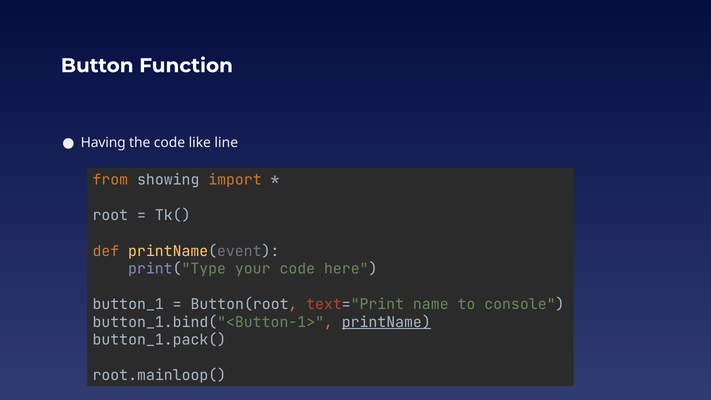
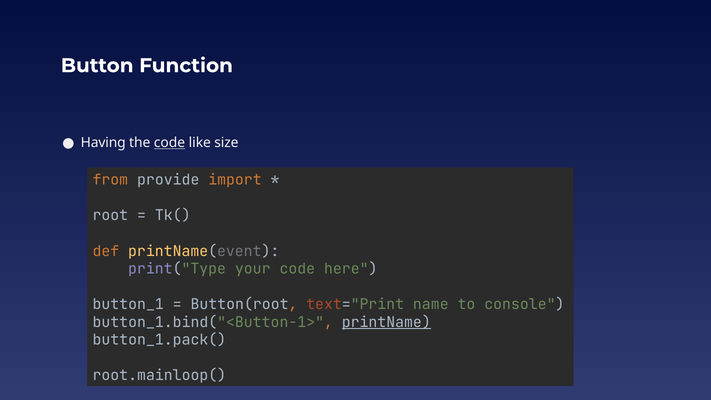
code at (170, 143) underline: none -> present
line: line -> size
showing: showing -> provide
